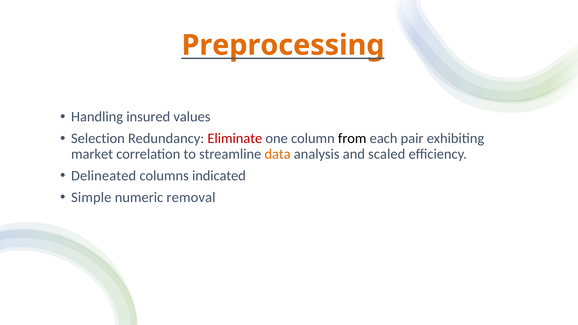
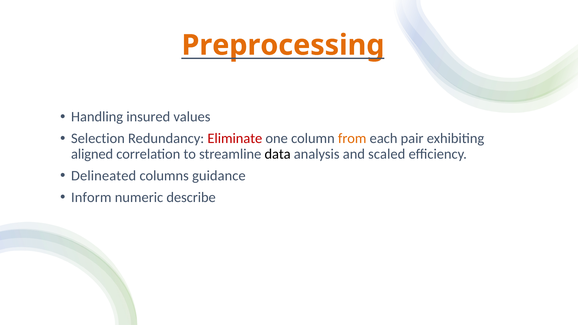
from colour: black -> orange
market: market -> aligned
data colour: orange -> black
indicated: indicated -> guidance
Simple: Simple -> Inform
removal: removal -> describe
